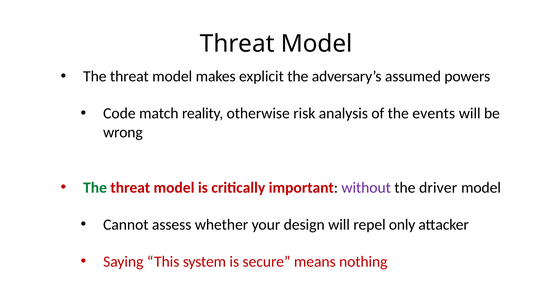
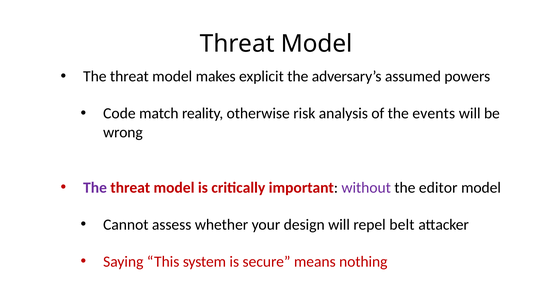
The at (95, 188) colour: green -> purple
driver: driver -> editor
only: only -> belt
